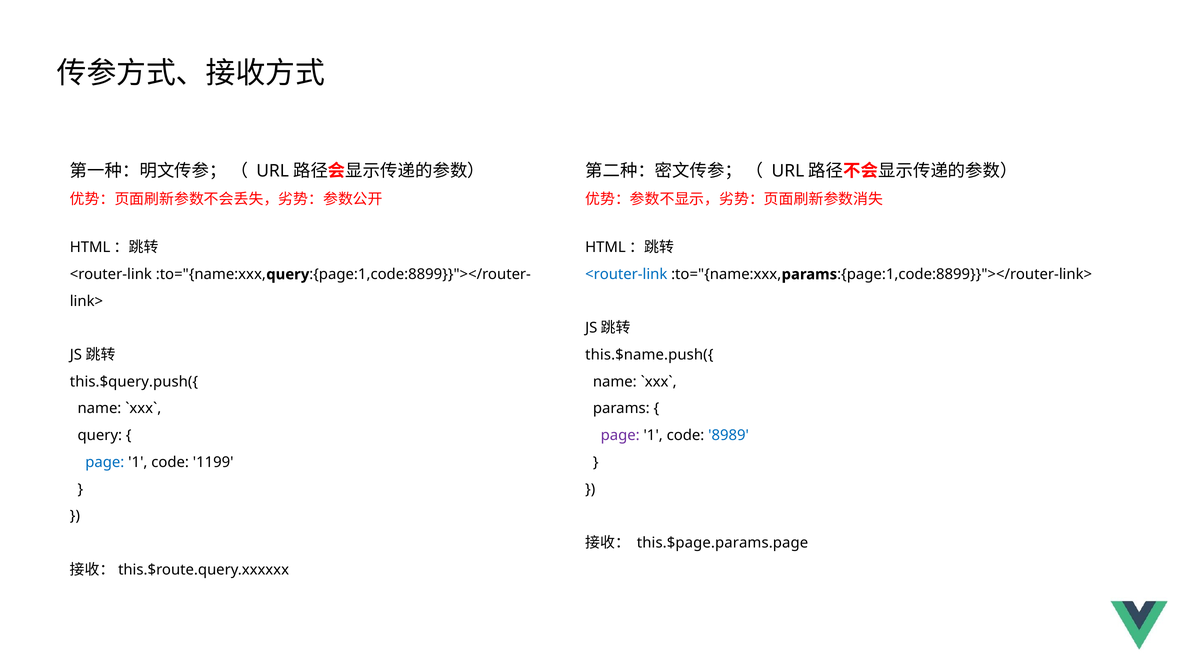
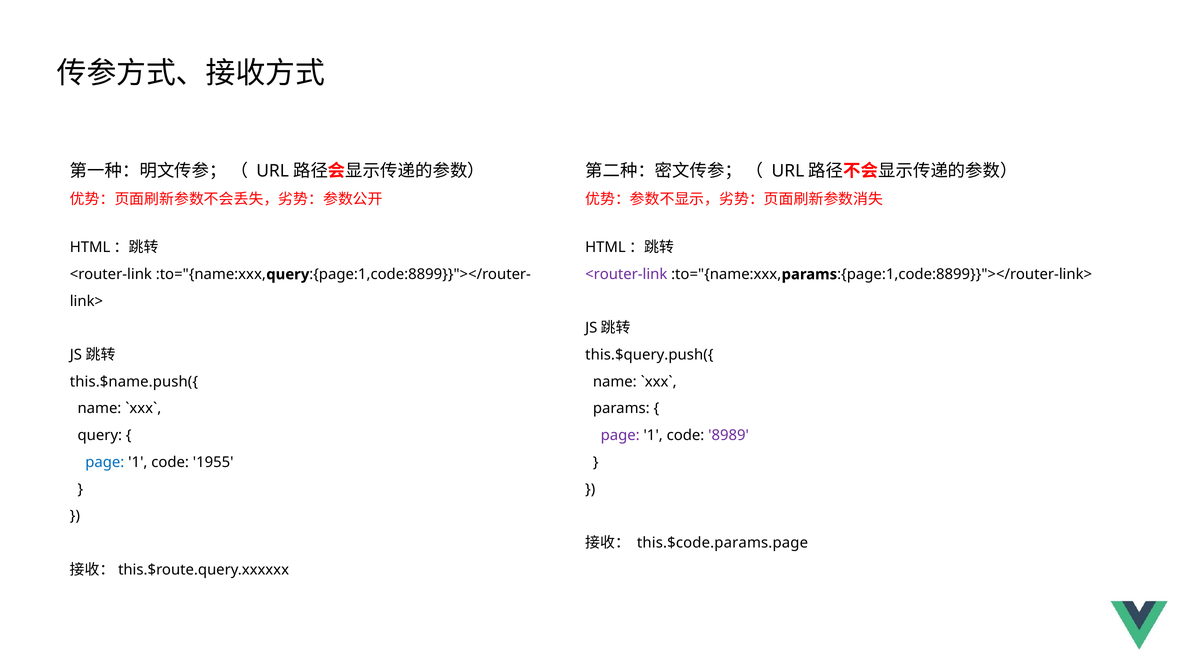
<router-link at (626, 274) colour: blue -> purple
this.$name.push({: this.$name.push({ -> this.$query.push({
this.$query.push({: this.$query.push({ -> this.$name.push({
8989 colour: blue -> purple
1199: 1199 -> 1955
this.$page.params.page: this.$page.params.page -> this.$code.params.page
